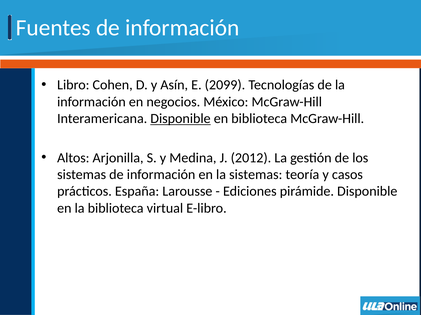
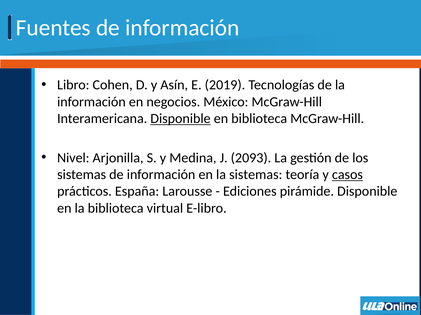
2099: 2099 -> 2019
Altos: Altos -> Nivel
2012: 2012 -> 2093
casos underline: none -> present
